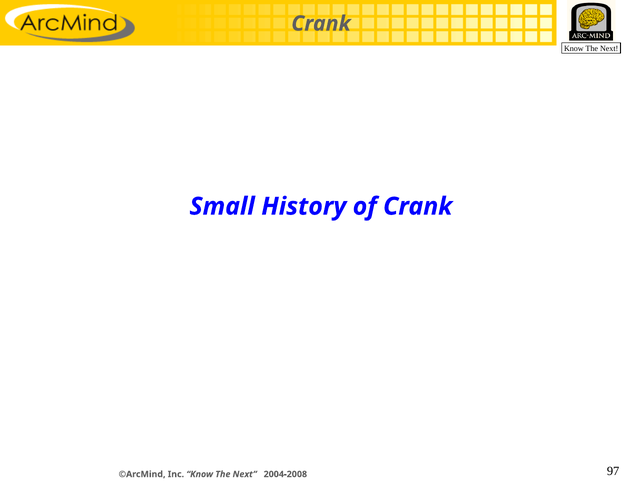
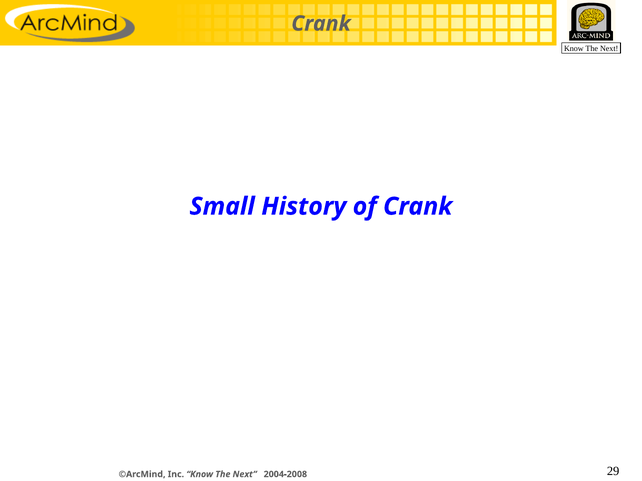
97: 97 -> 29
